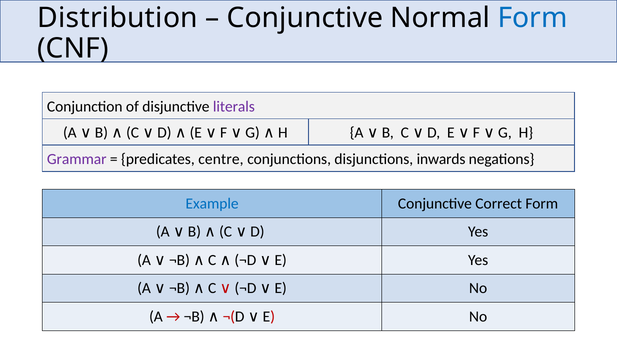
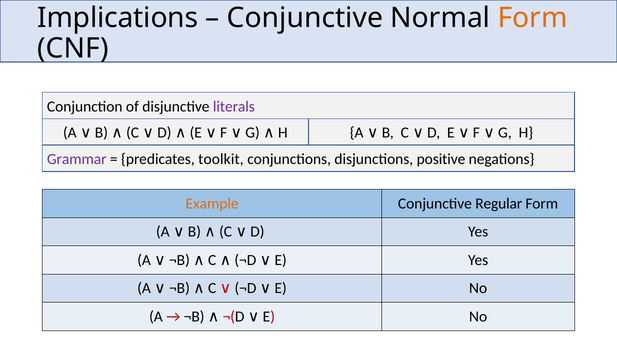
Distribution: Distribution -> Implications
Form at (533, 18) colour: blue -> orange
centre: centre -> toolkit
inwards: inwards -> positive
Example colour: blue -> orange
Correct: Correct -> Regular
